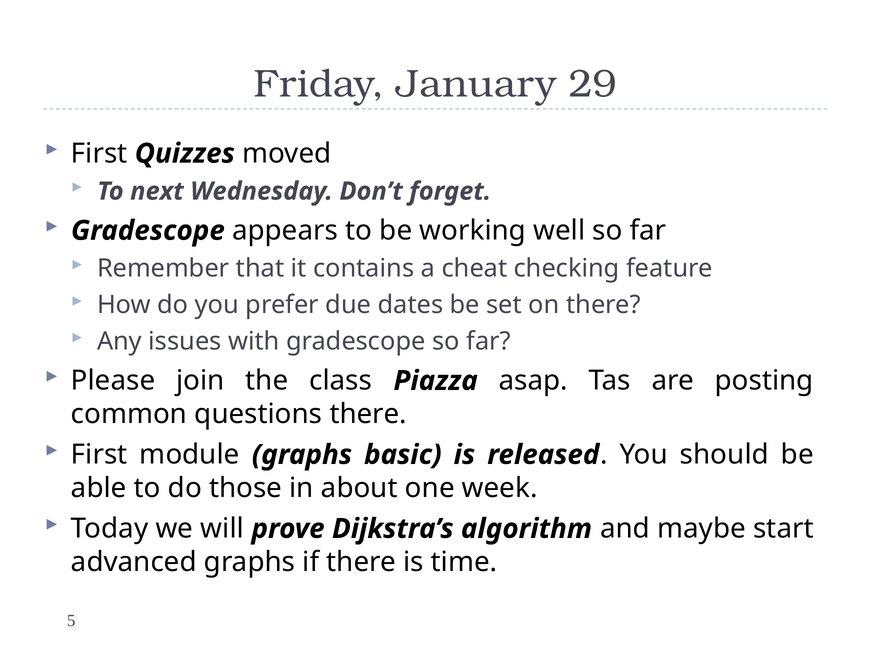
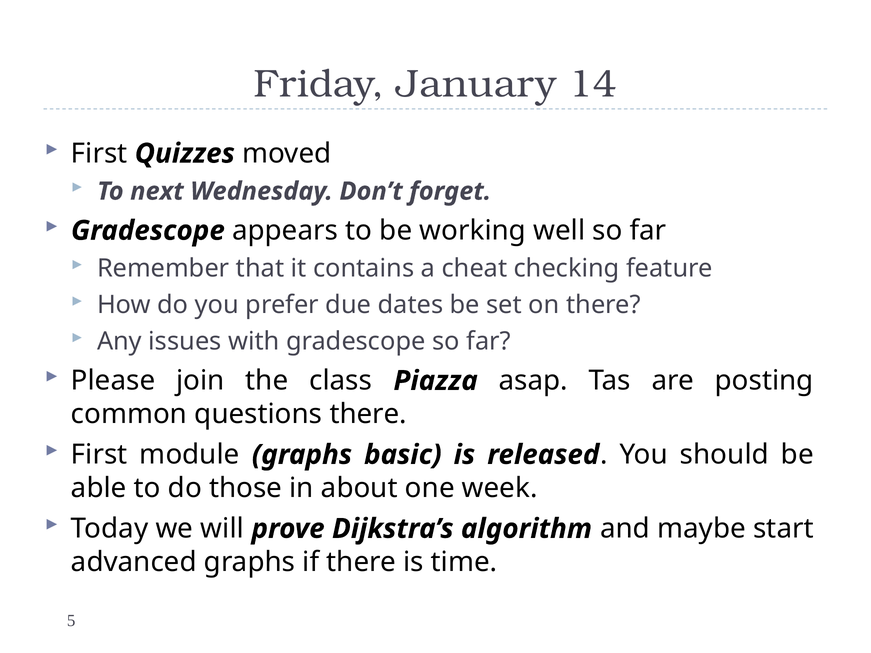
29: 29 -> 14
